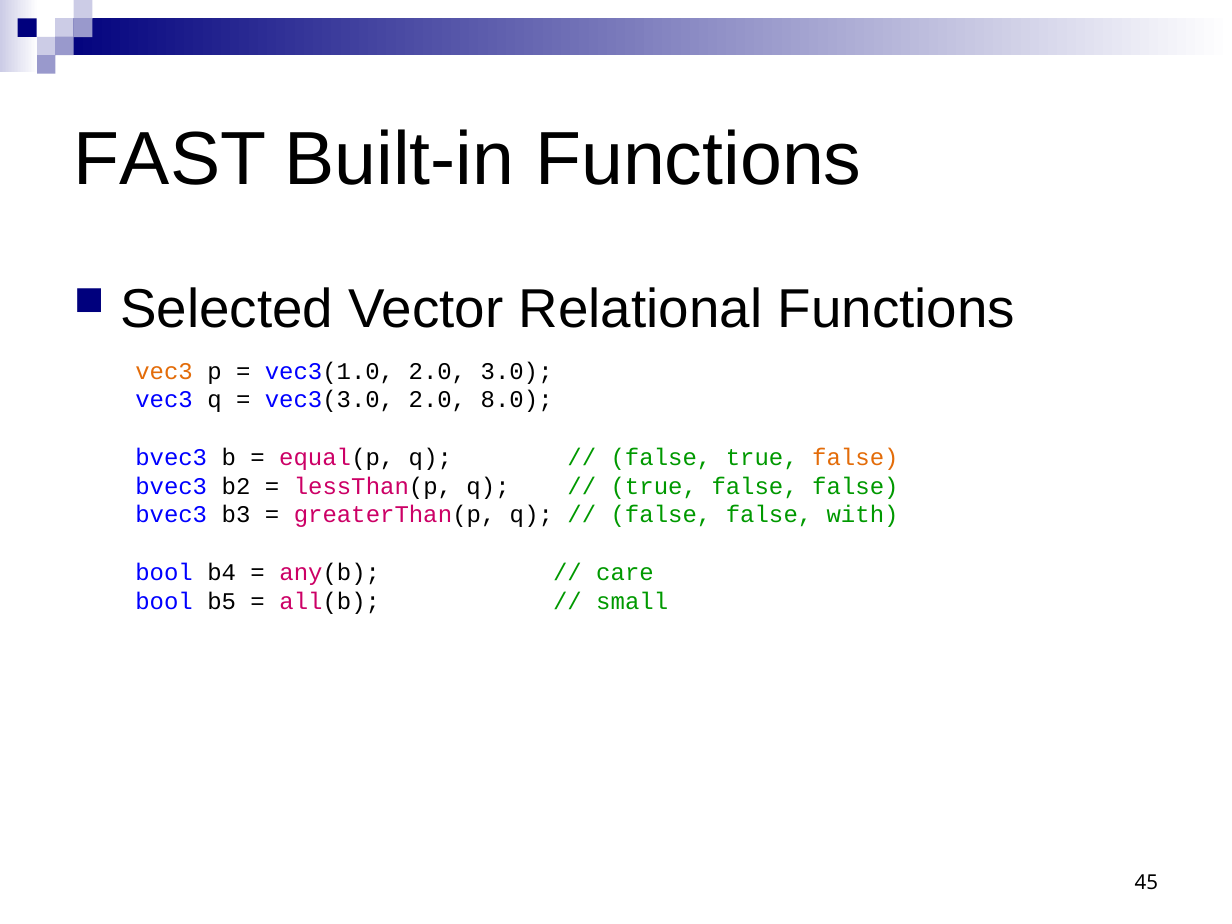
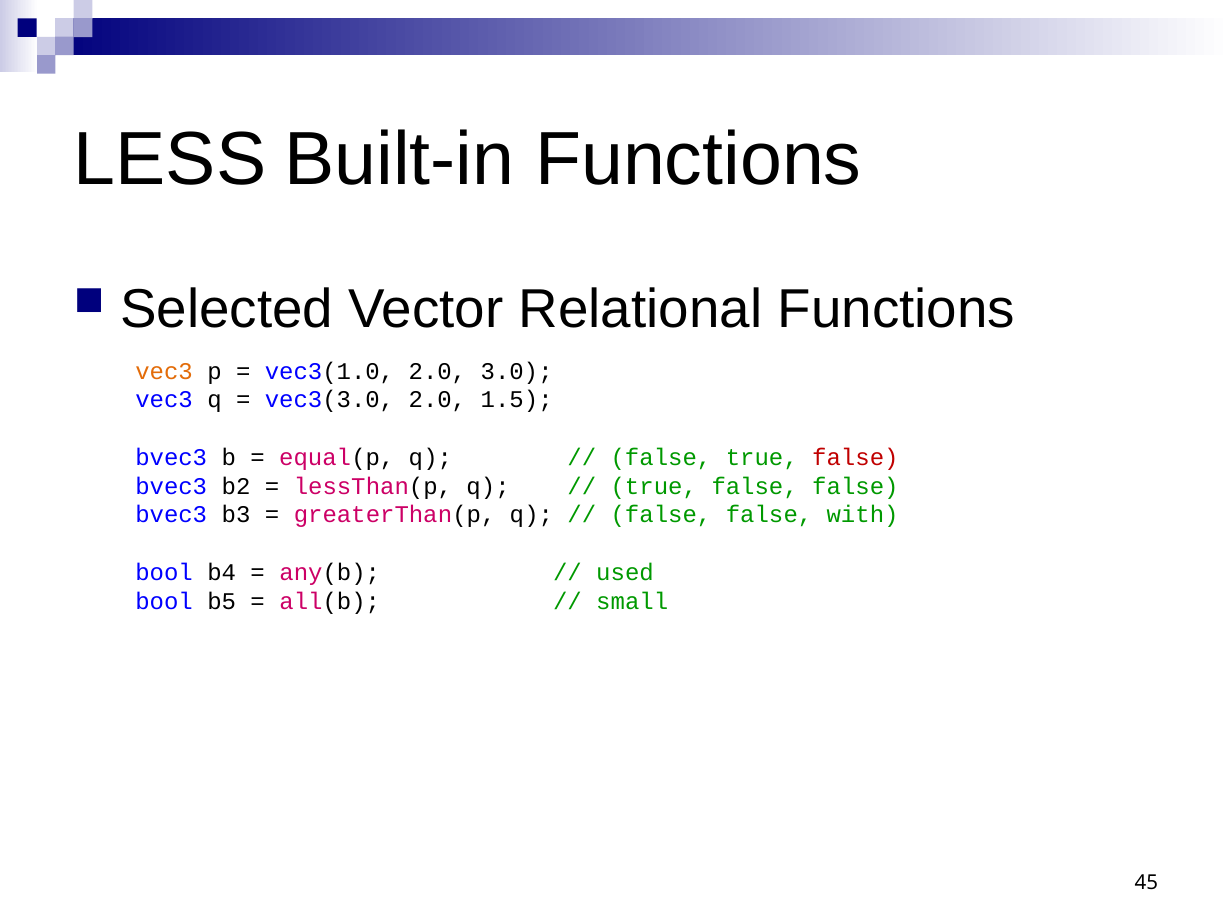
FAST: FAST -> LESS
8.0: 8.0 -> 1.5
false at (855, 457) colour: orange -> red
care: care -> used
